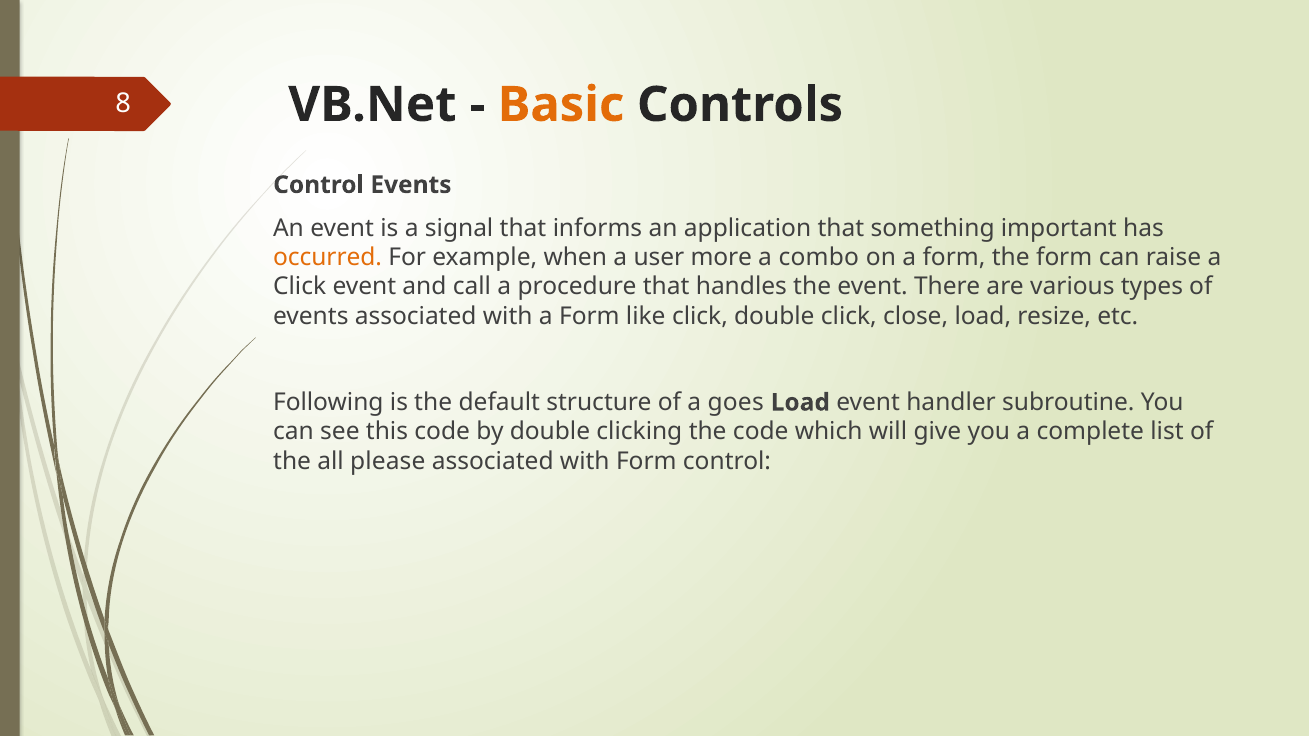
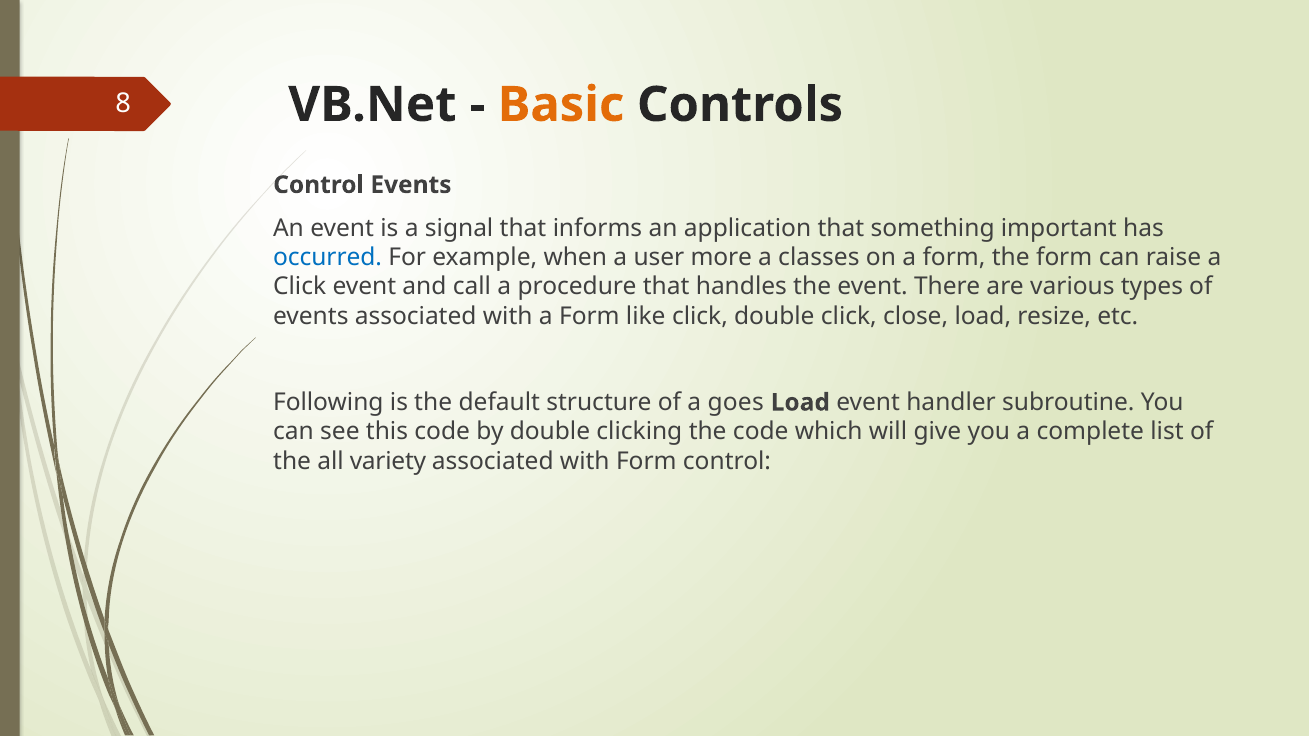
occurred colour: orange -> blue
combo: combo -> classes
please: please -> variety
